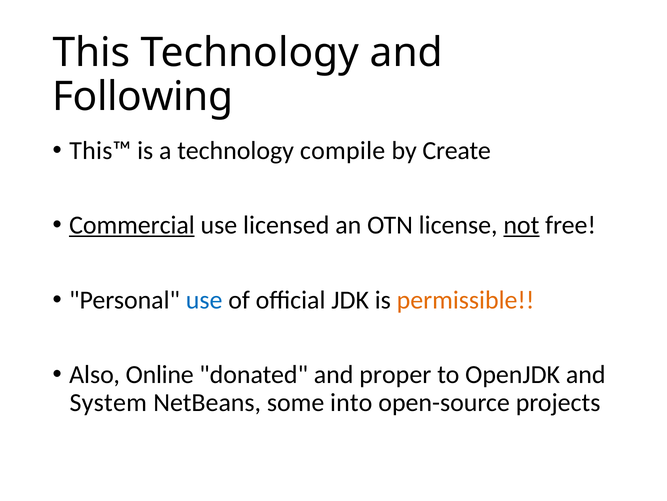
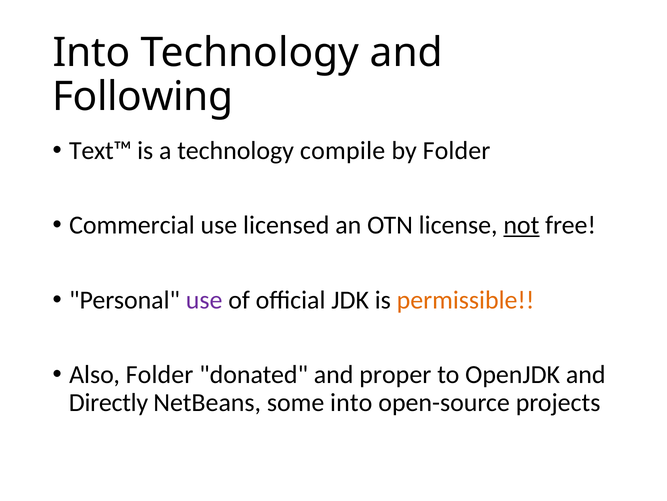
This at (91, 53): This -> Into
This™: This™ -> Text™
by Create: Create -> Folder
Commercial underline: present -> none
use at (204, 300) colour: blue -> purple
Also Online: Online -> Folder
System: System -> Directly
